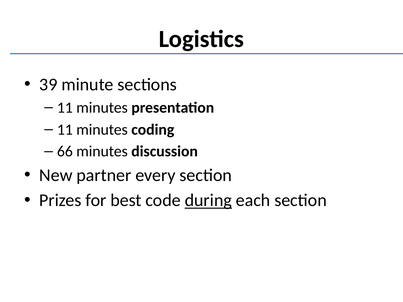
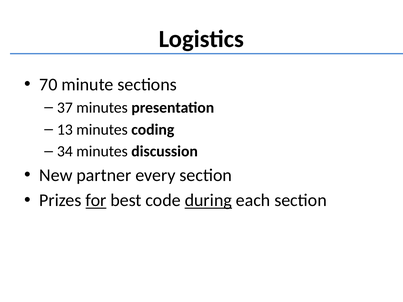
39: 39 -> 70
11 at (65, 108): 11 -> 37
11 at (65, 130): 11 -> 13
66: 66 -> 34
for underline: none -> present
